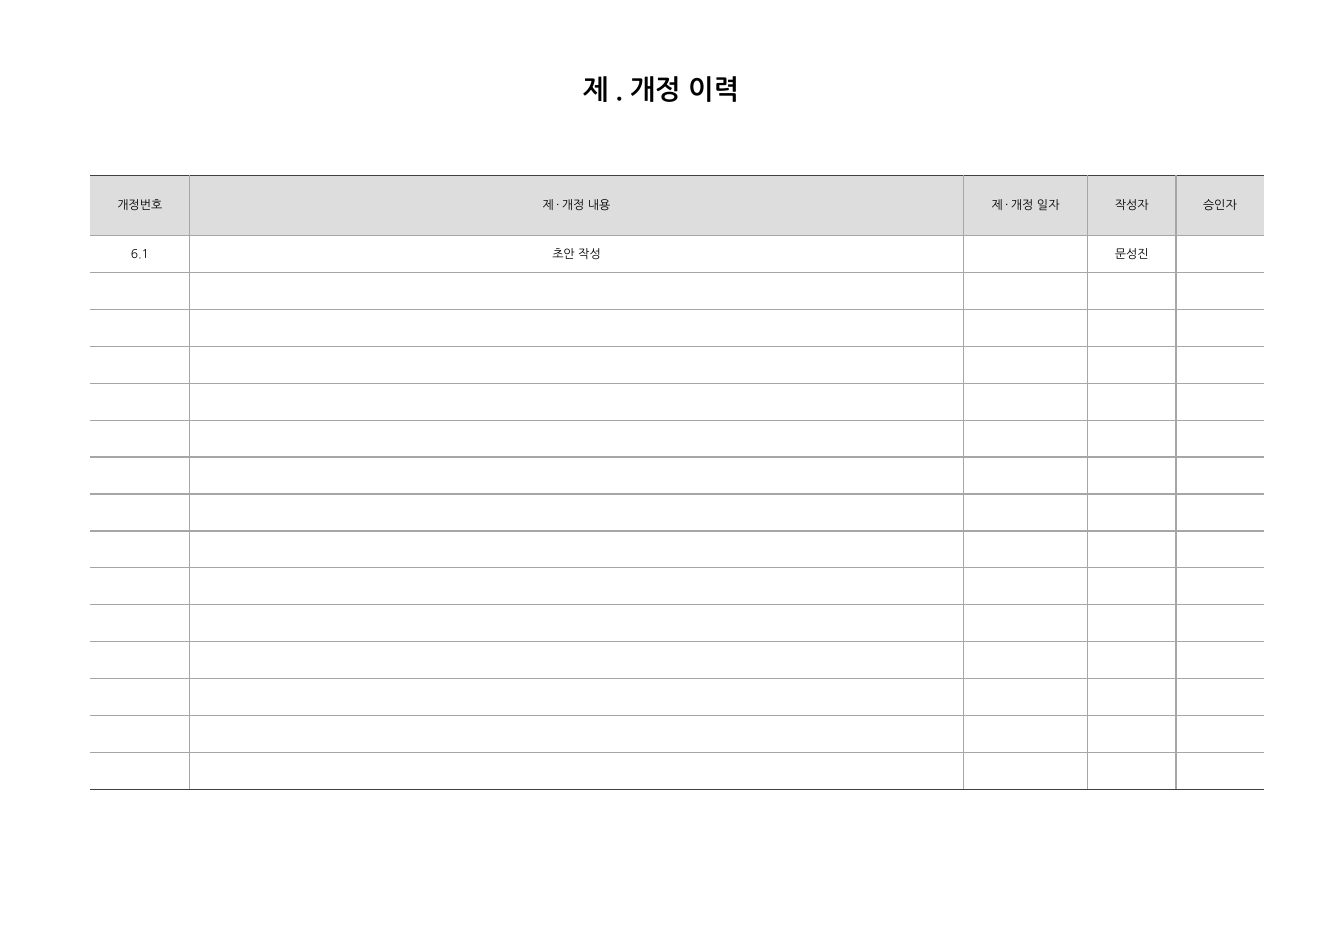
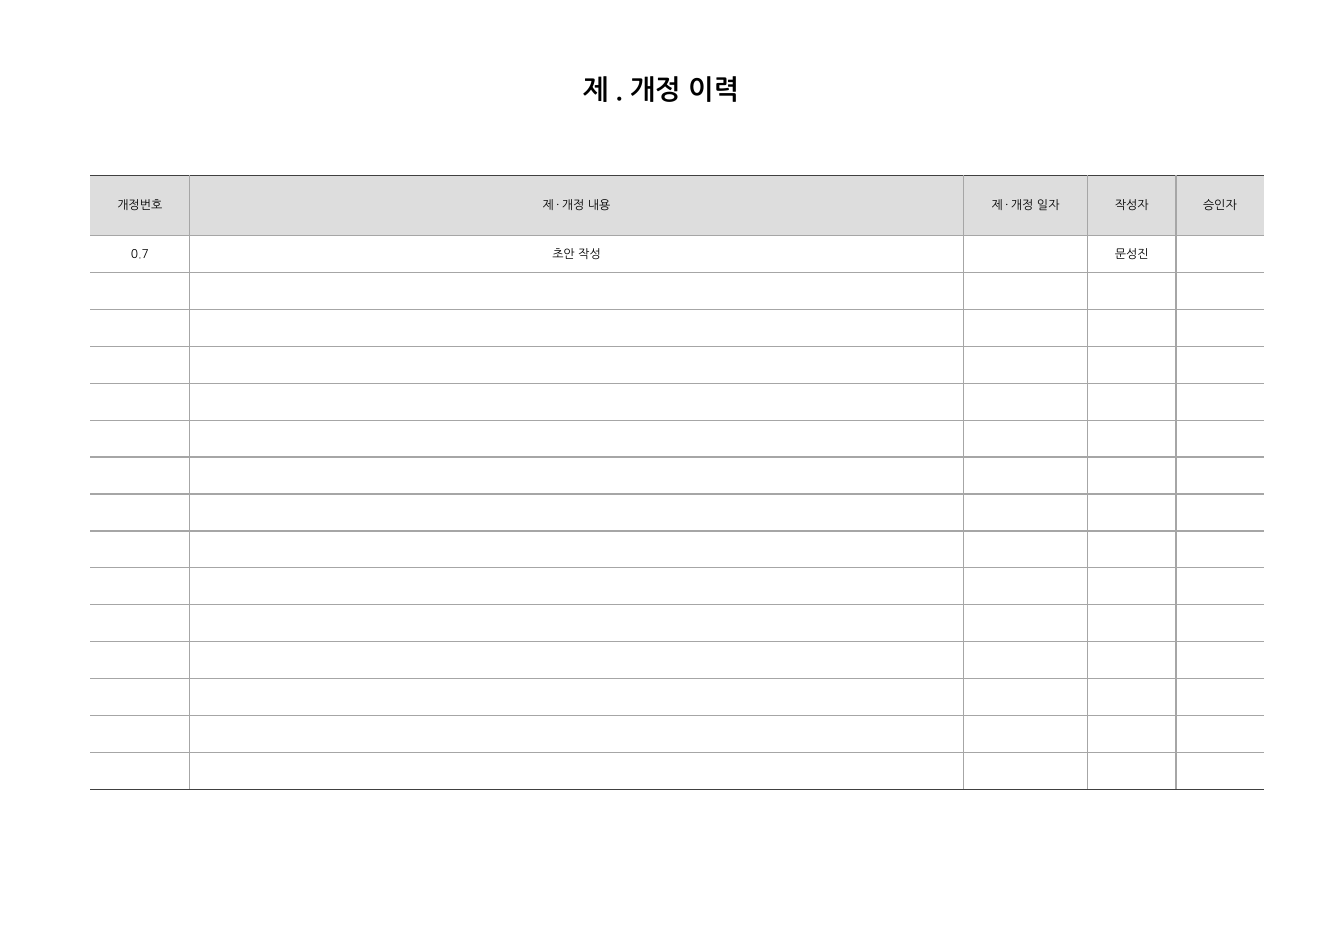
6.1: 6.1 -> 0.7
